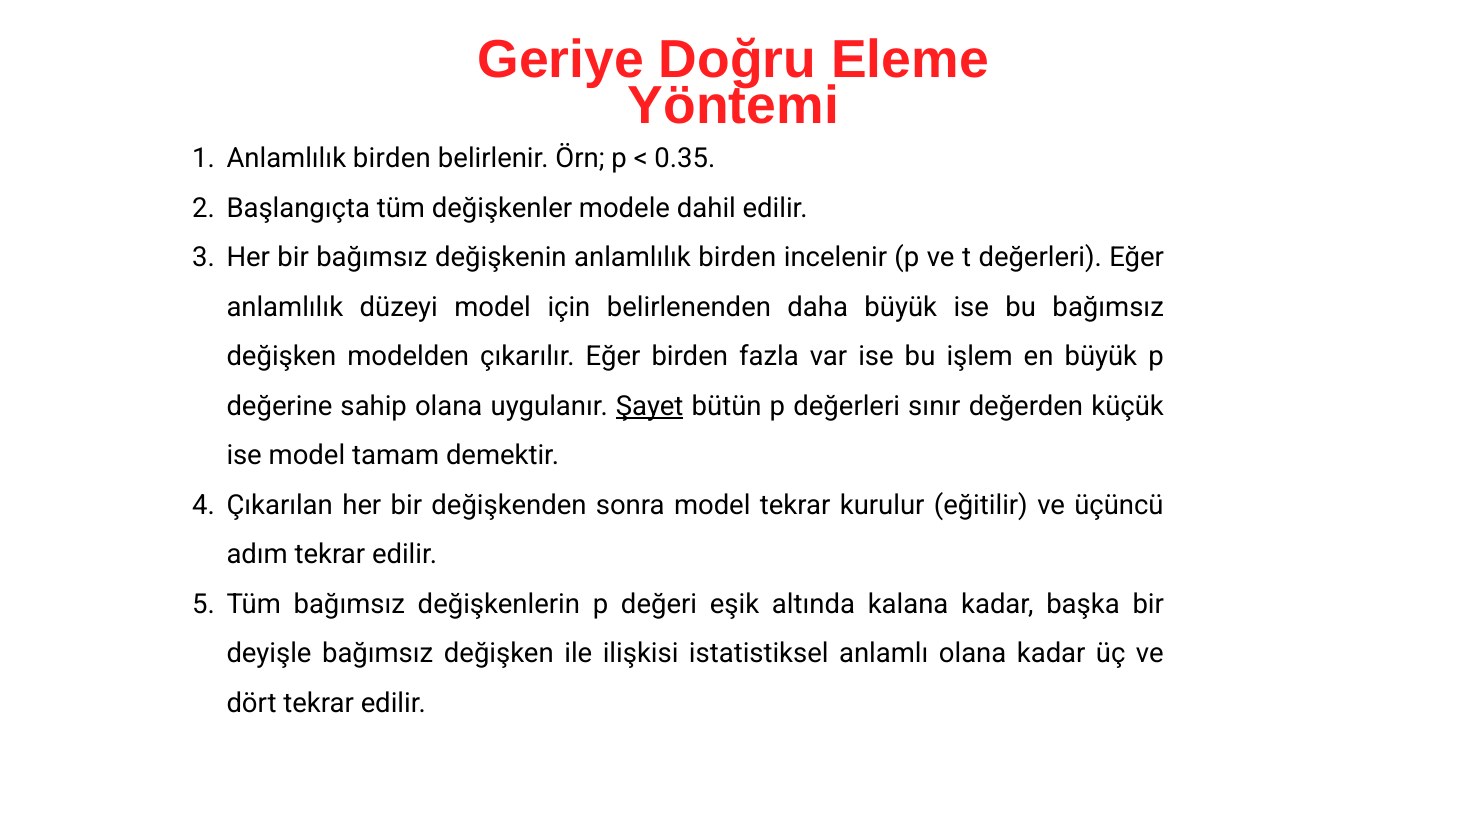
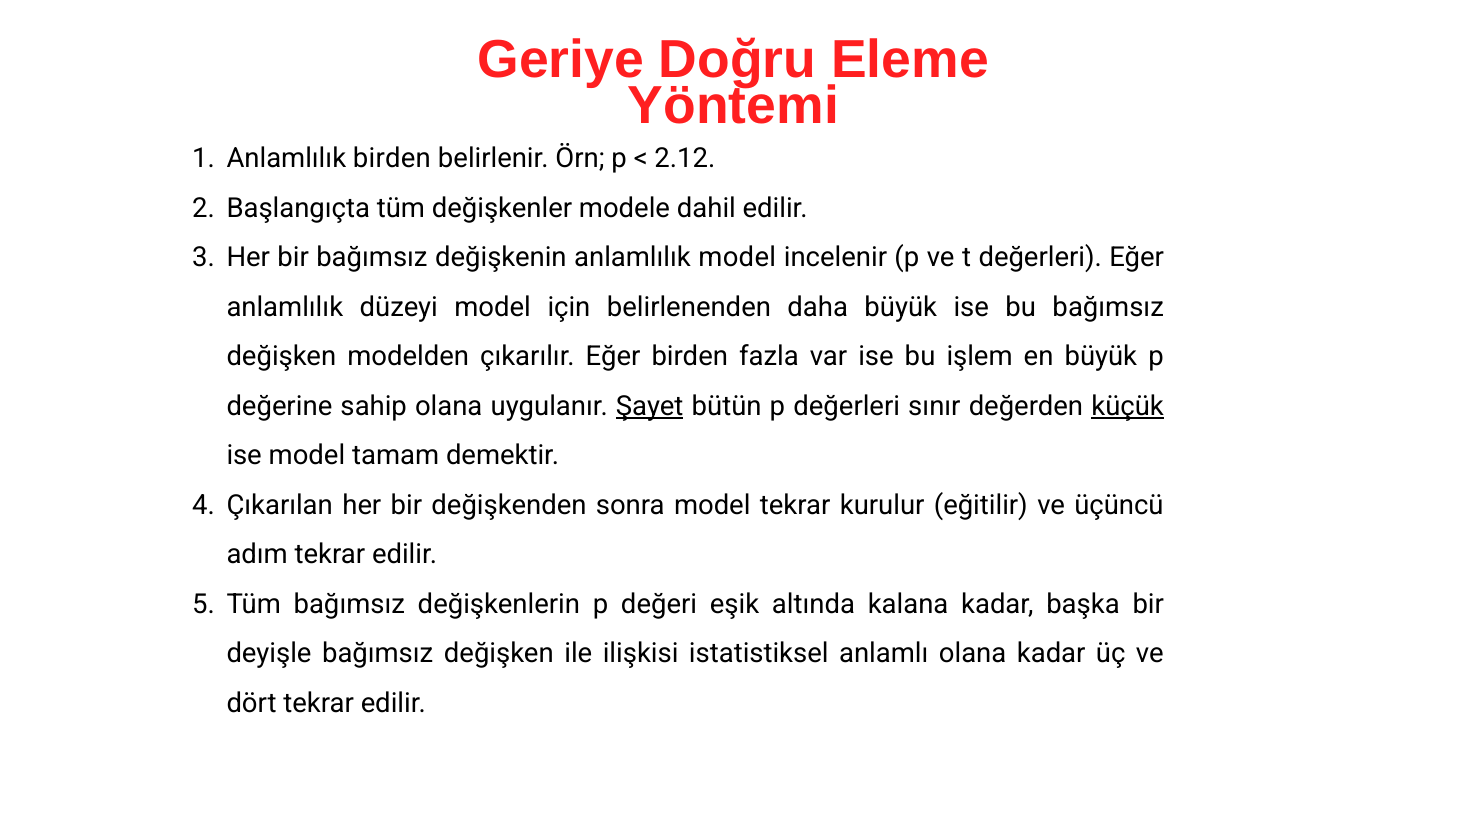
0.35: 0.35 -> 2.12
değişkenin anlamlılık birden: birden -> model
küçük underline: none -> present
